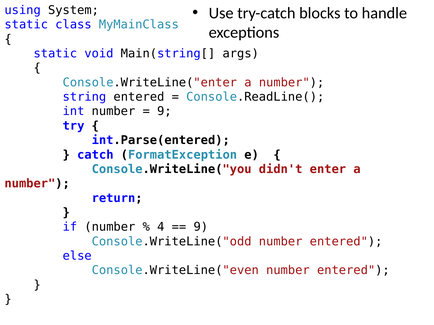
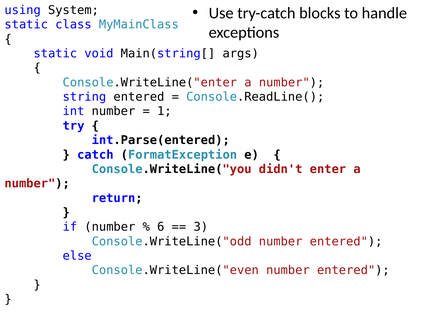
9 at (164, 112): 9 -> 1
4: 4 -> 6
9 at (201, 227): 9 -> 3
